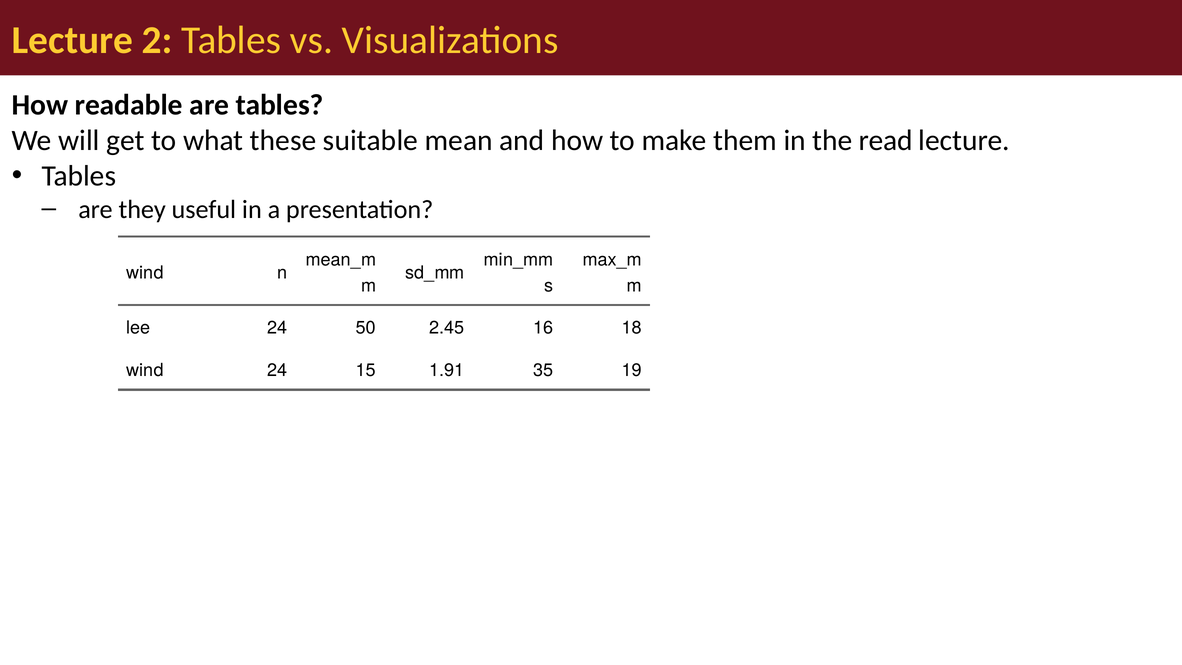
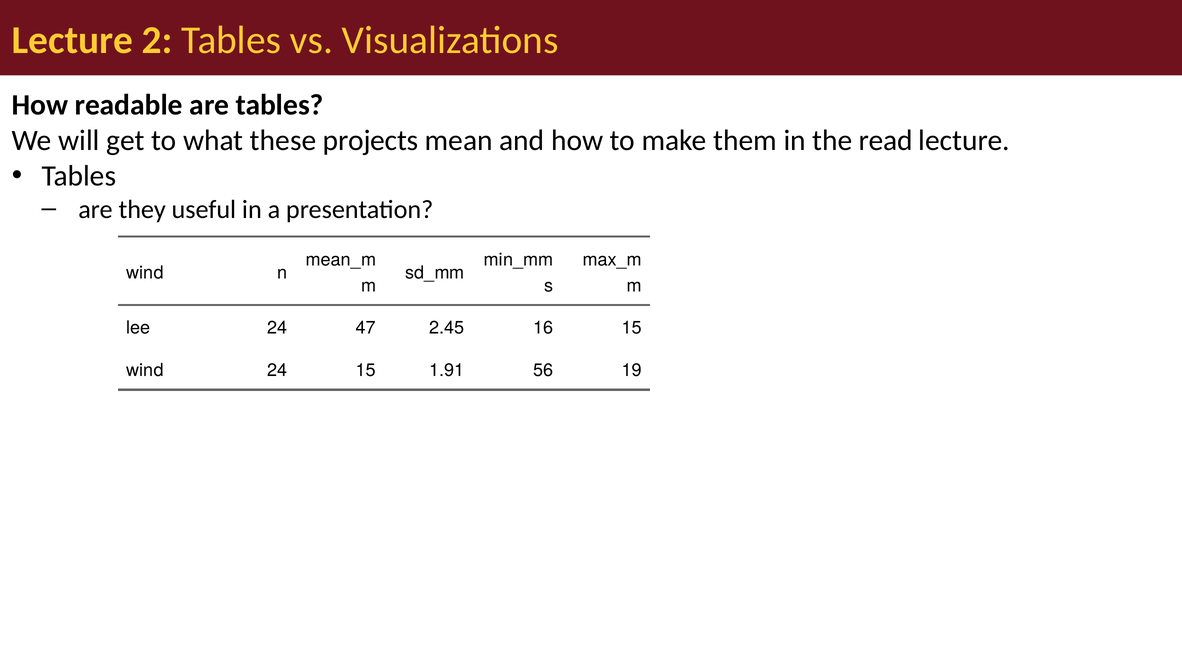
suitable: suitable -> projects
50: 50 -> 47
16 18: 18 -> 15
35: 35 -> 56
